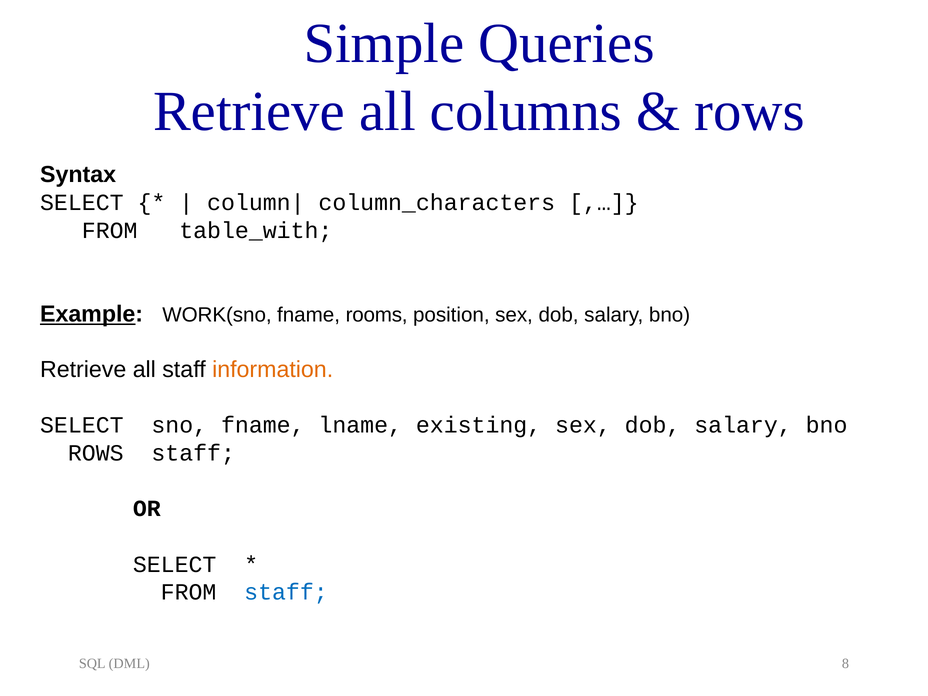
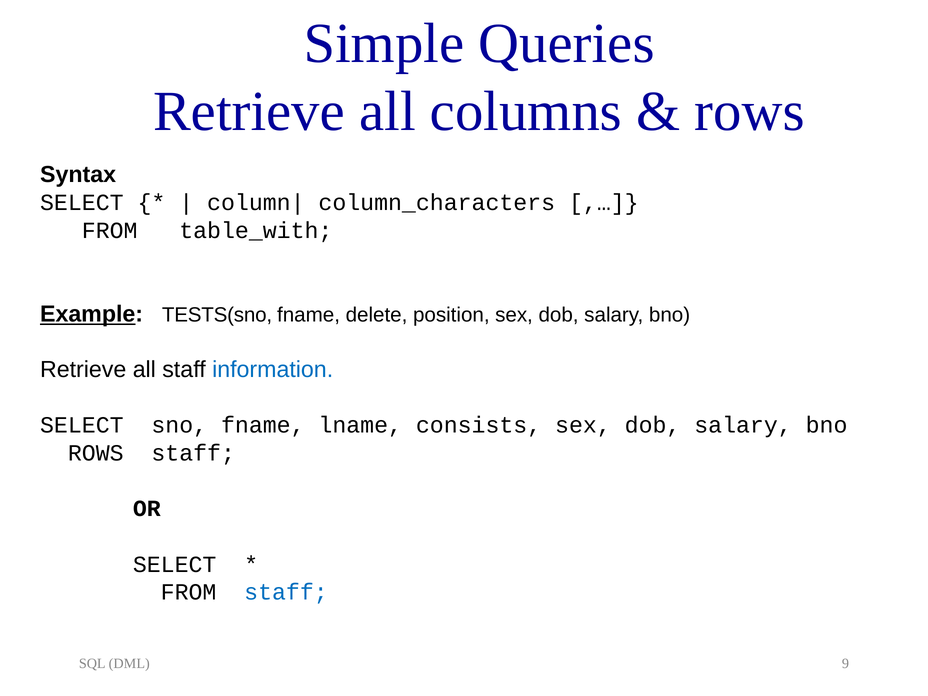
WORK(sno: WORK(sno -> TESTS(sno
rooms: rooms -> delete
information colour: orange -> blue
existing: existing -> consists
8: 8 -> 9
